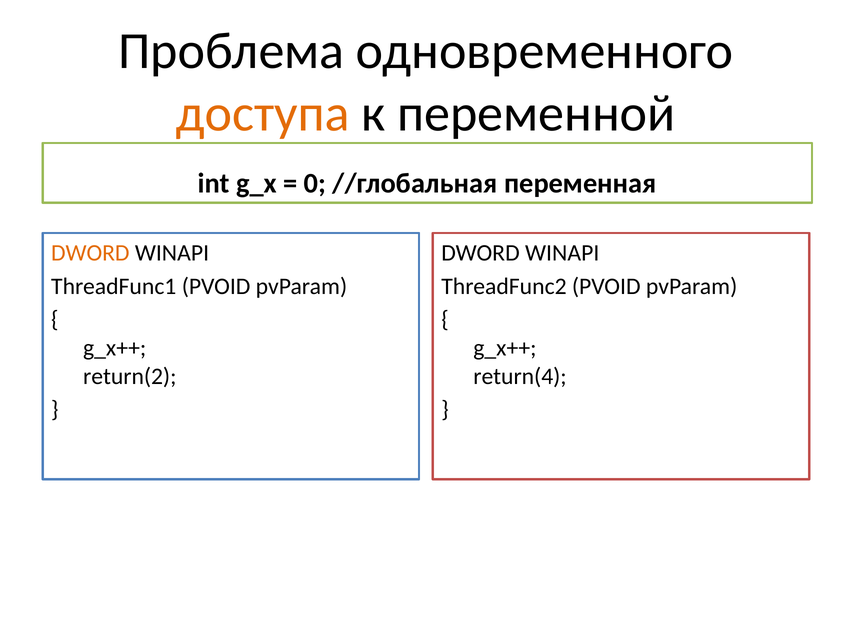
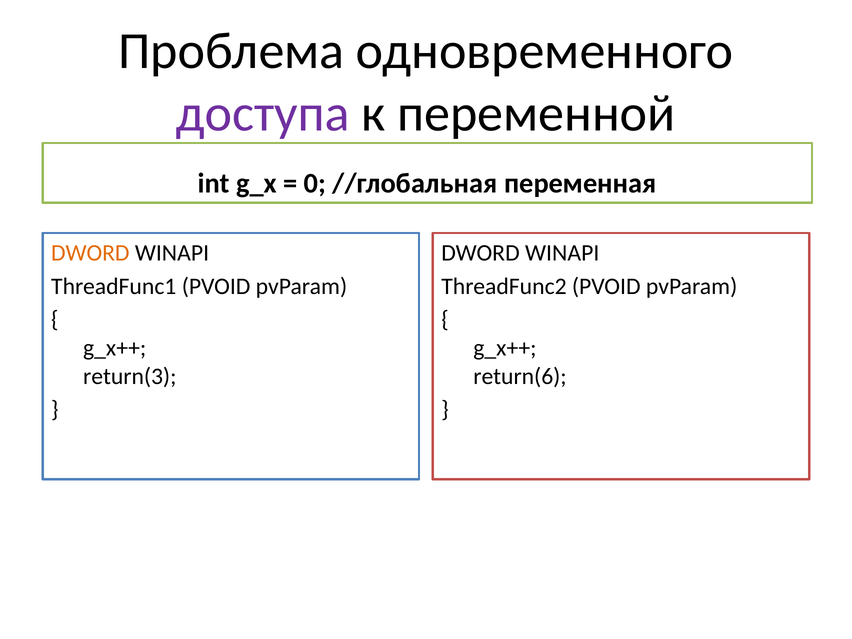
доступа colour: orange -> purple
return(2: return(2 -> return(3
return(4: return(4 -> return(6
